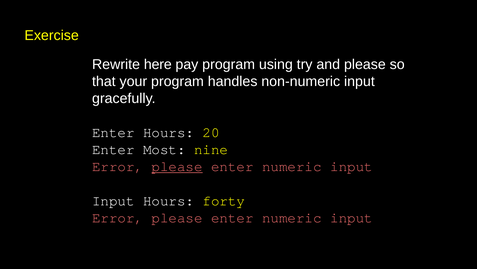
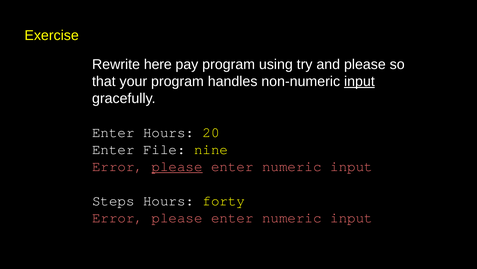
input at (359, 81) underline: none -> present
Most: Most -> File
Input at (113, 200): Input -> Steps
